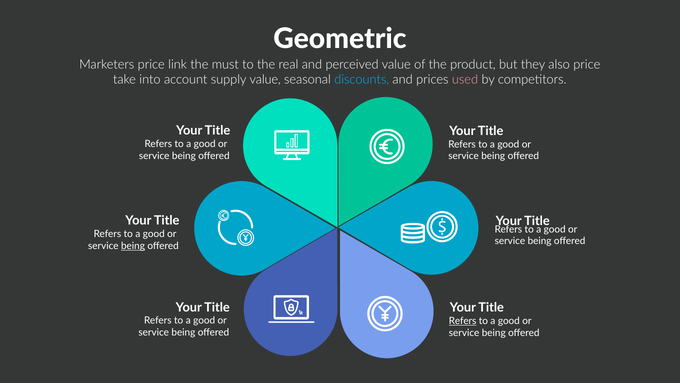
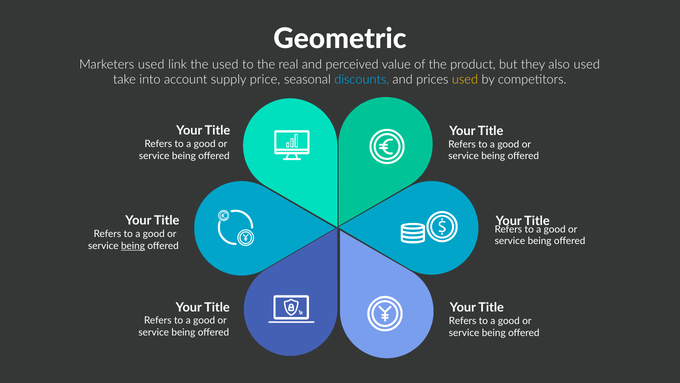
Marketers price: price -> used
the must: must -> used
also price: price -> used
supply value: value -> price
used at (465, 80) colour: pink -> yellow
Refers at (463, 320) underline: present -> none
